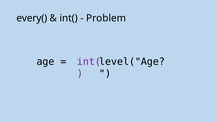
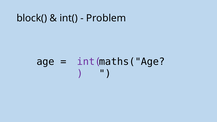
every(: every( -> block(
level("Age: level("Age -> maths("Age
